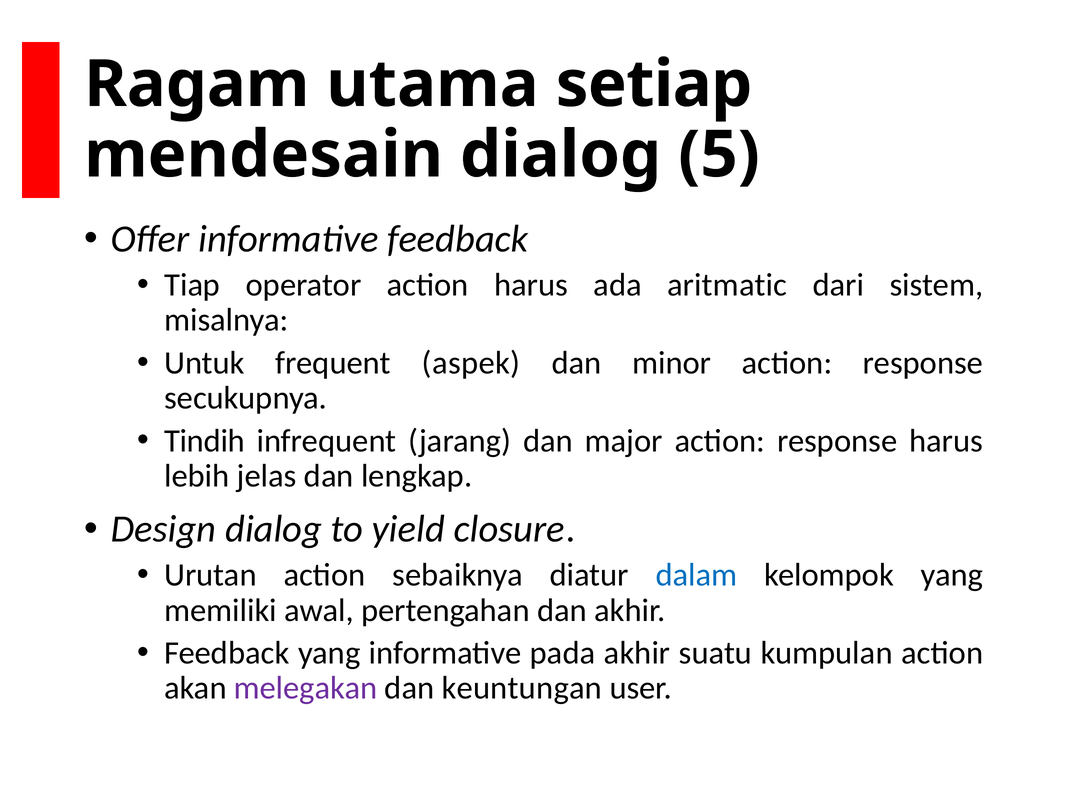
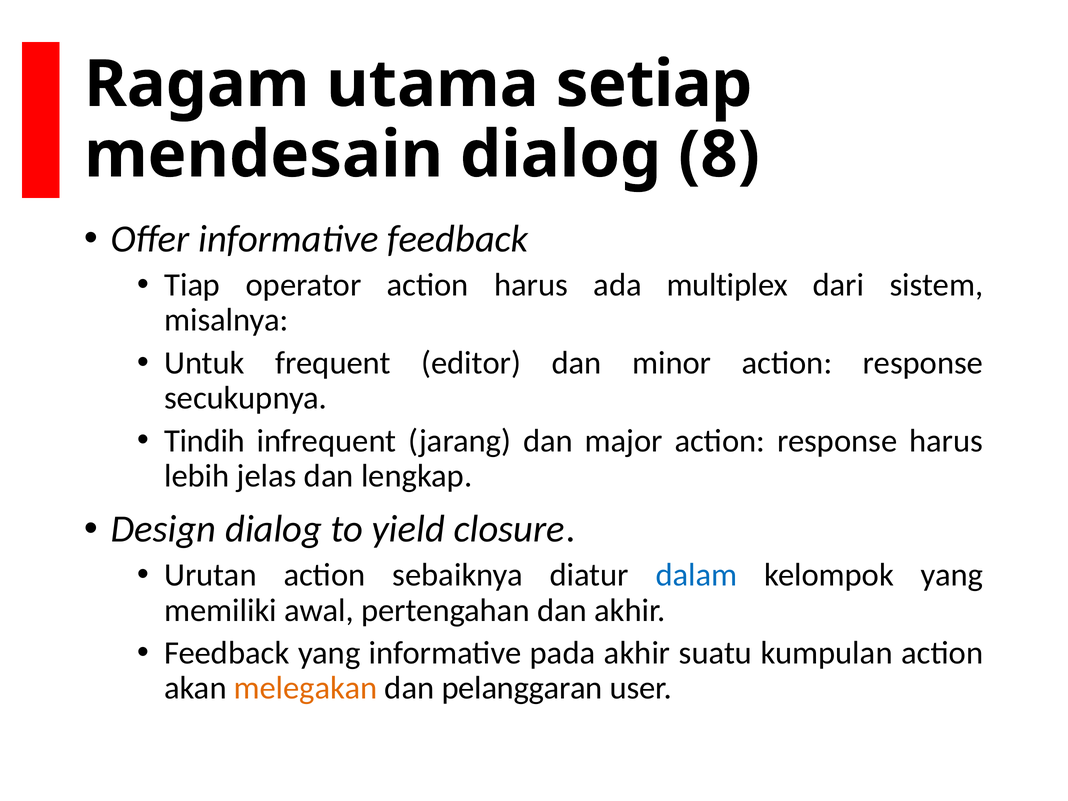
5: 5 -> 8
aritmatic: aritmatic -> multiplex
aspek: aspek -> editor
melegakan colour: purple -> orange
keuntungan: keuntungan -> pelanggaran
